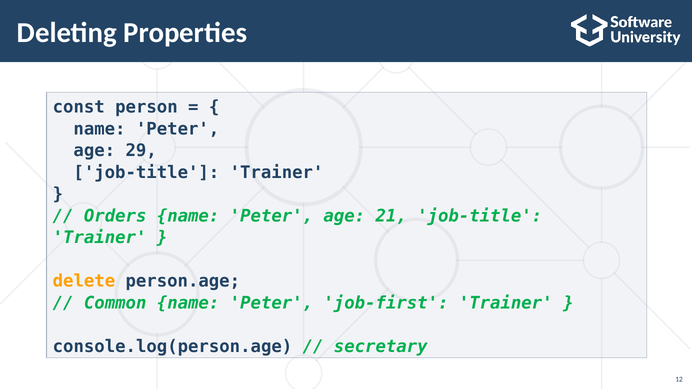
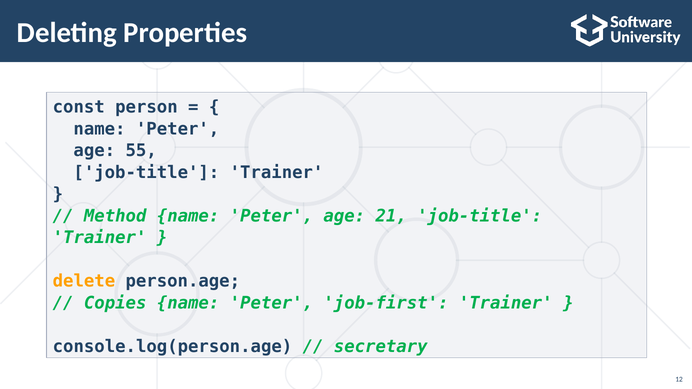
29: 29 -> 55
Orders: Orders -> Method
Common: Common -> Copies
